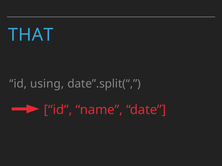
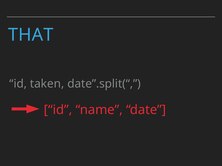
using: using -> taken
